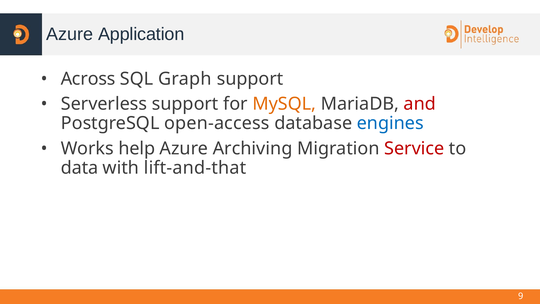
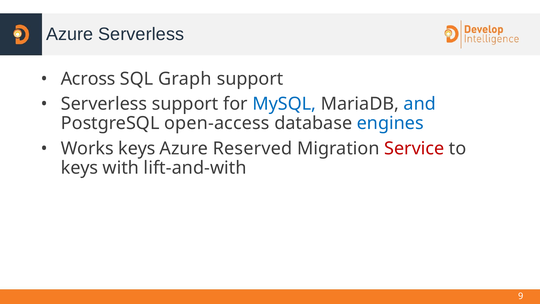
Azure Application: Application -> Serverless
MySQL colour: orange -> blue
and colour: red -> blue
Works help: help -> keys
Archiving: Archiving -> Reserved
data at (79, 168): data -> keys
lift-and-that: lift-and-that -> lift-and-with
